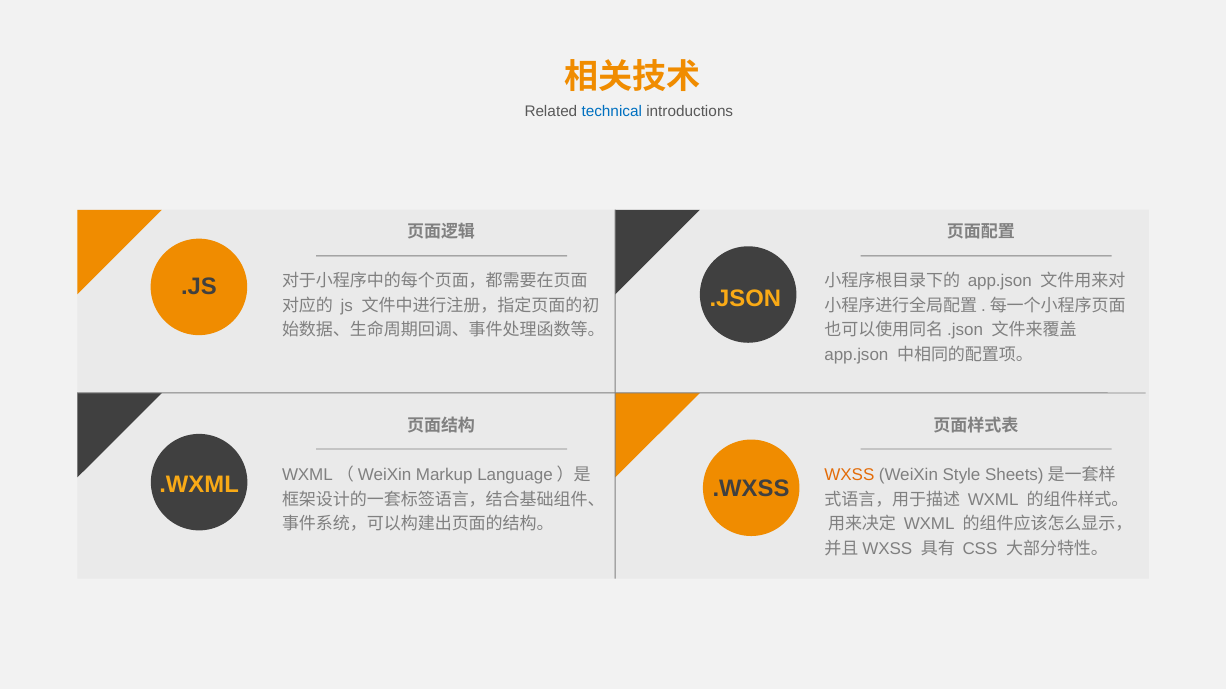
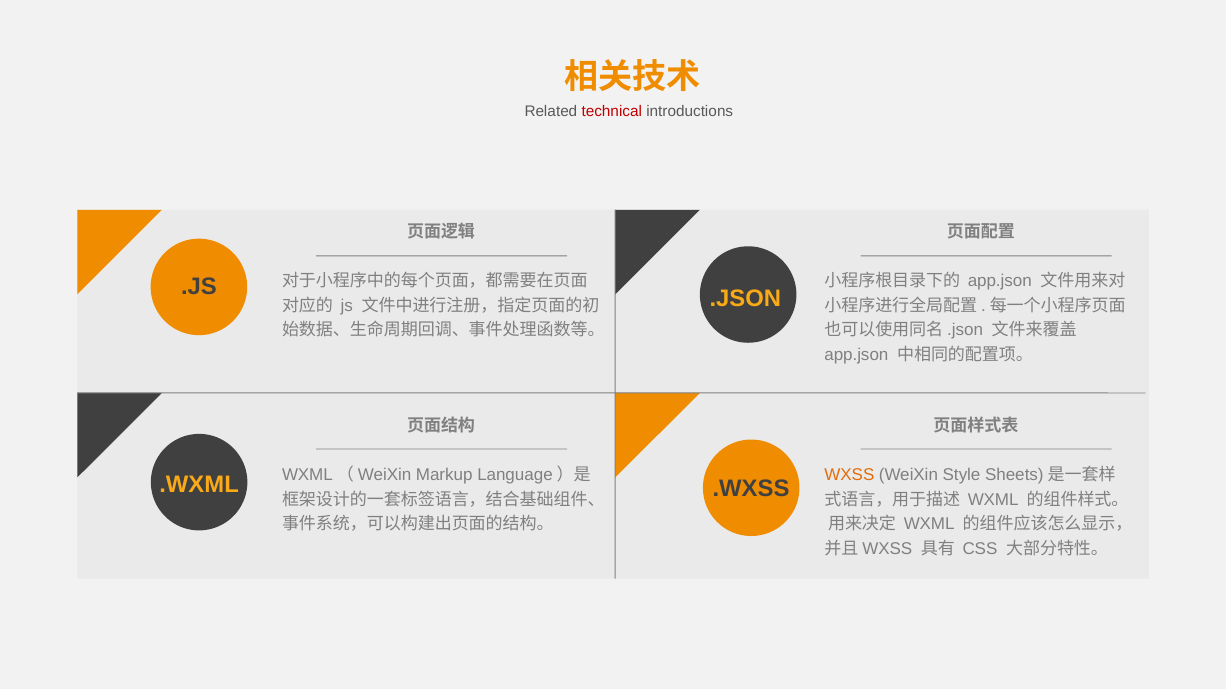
technical colour: blue -> red
